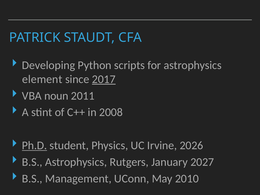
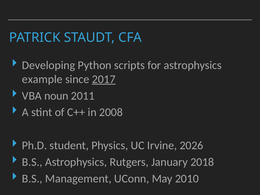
element: element -> example
Ph.D underline: present -> none
2027: 2027 -> 2018
